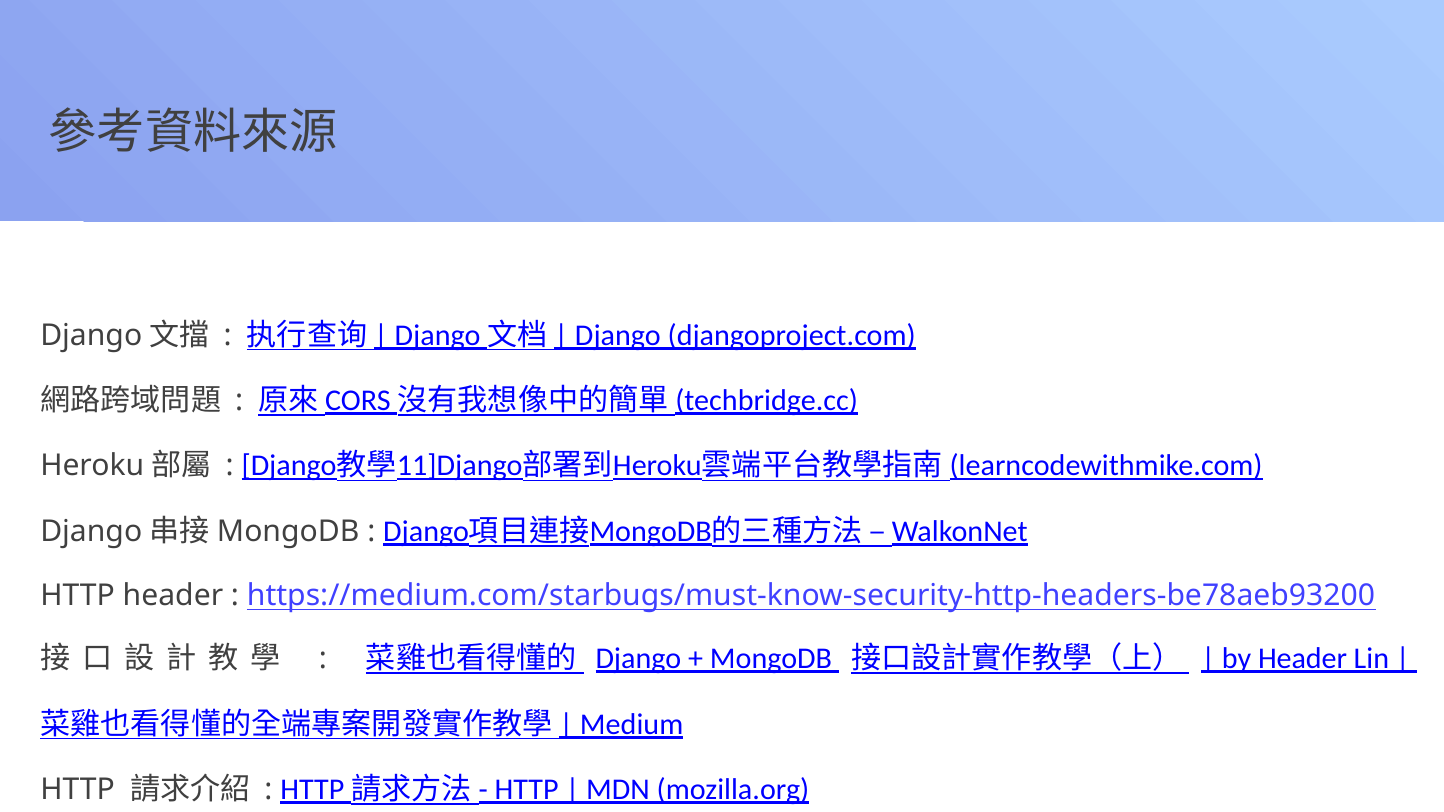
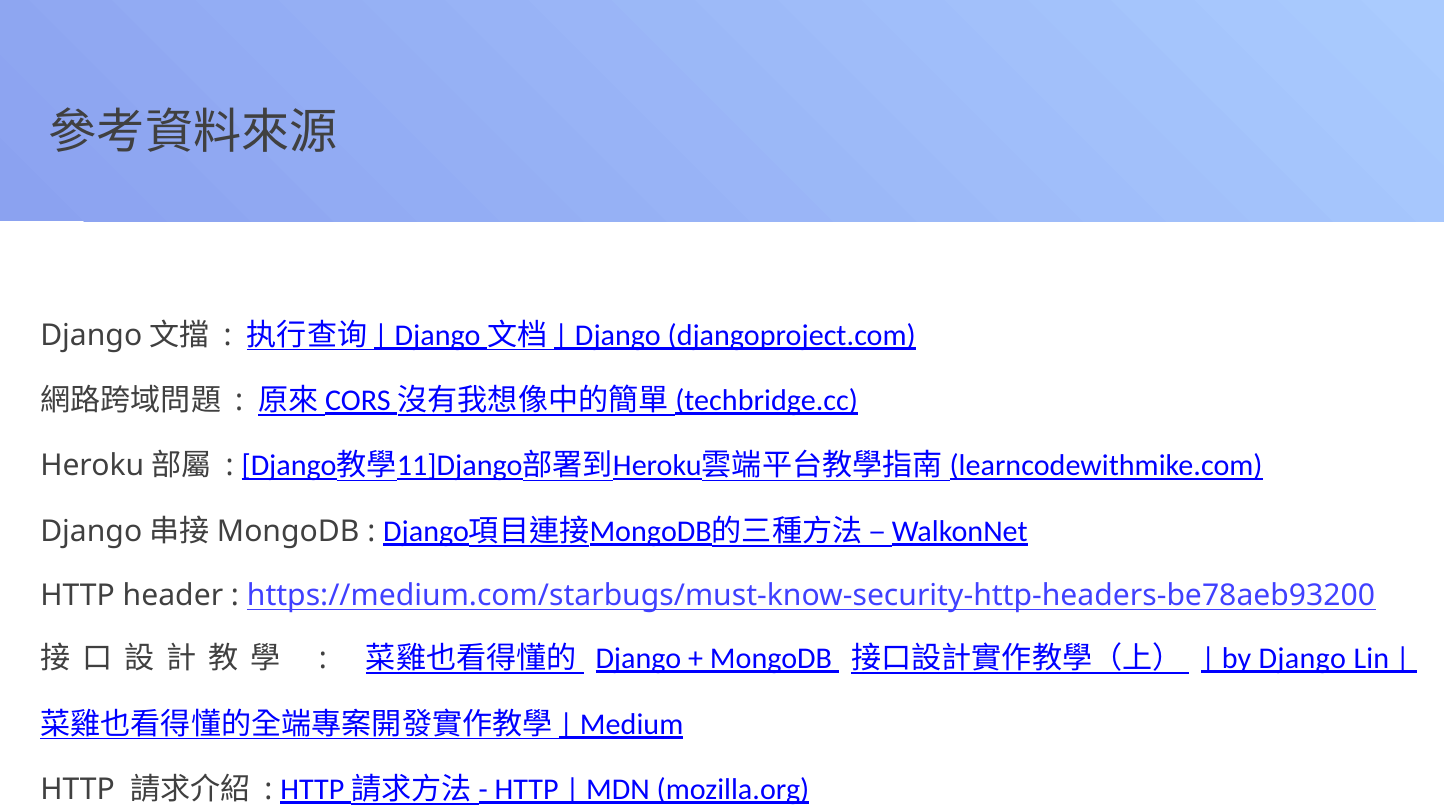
by Header: Header -> Django
